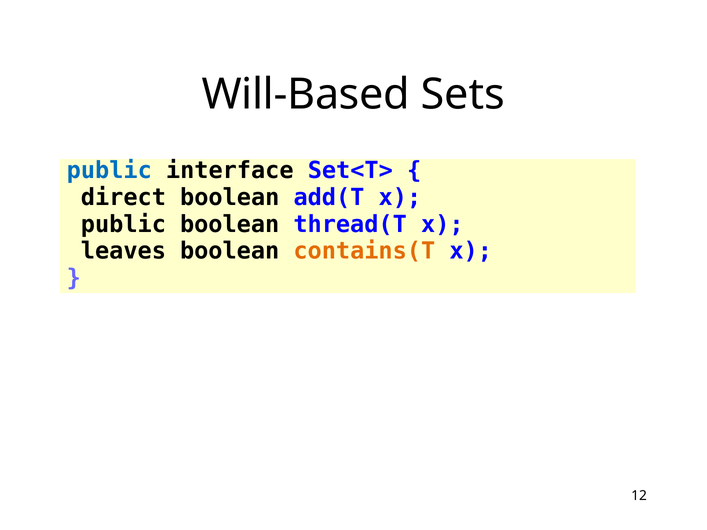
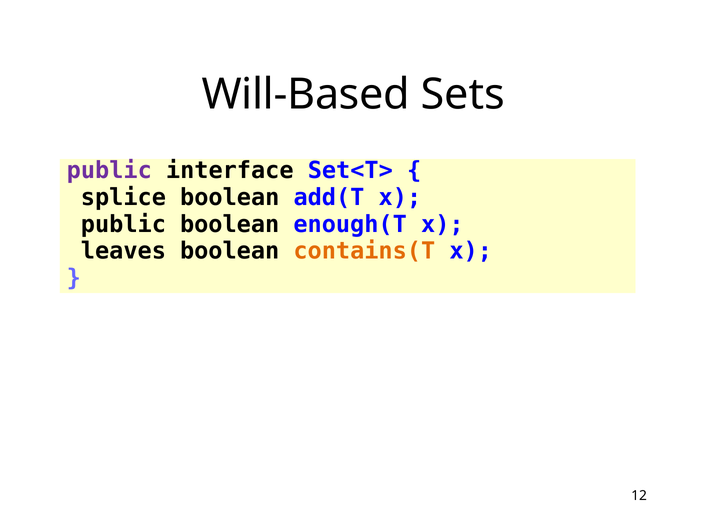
public at (109, 171) colour: blue -> purple
direct: direct -> splice
thread(T: thread(T -> enough(T
